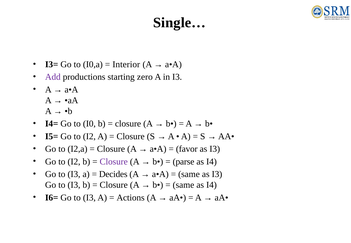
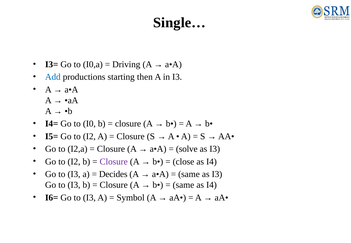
Interior: Interior -> Driving
Add colour: purple -> blue
zero: zero -> then
favor: favor -> solve
parse: parse -> close
Actions: Actions -> Symbol
